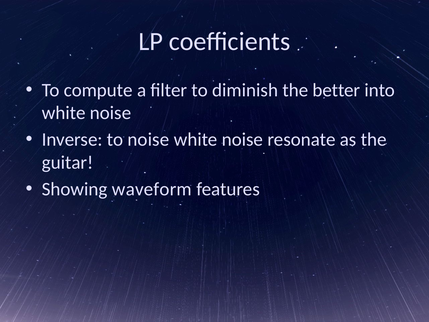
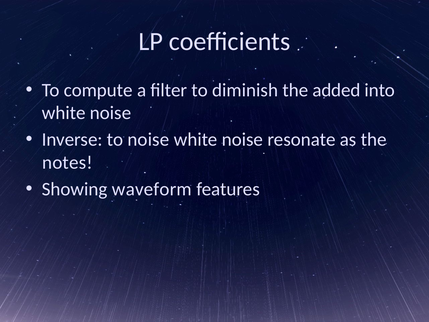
better: better -> added
guitar: guitar -> notes
